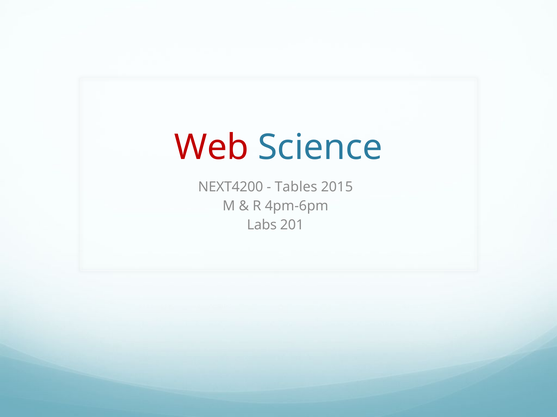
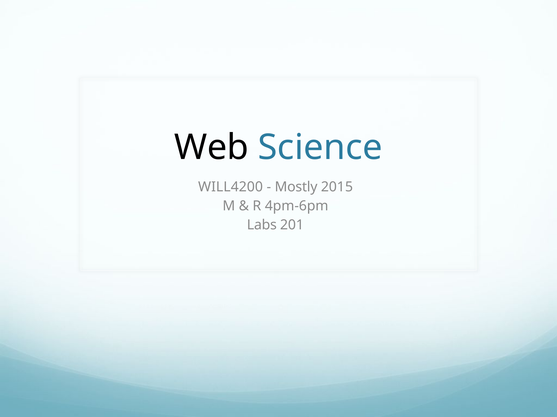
Web colour: red -> black
NEXT4200: NEXT4200 -> WILL4200
Tables: Tables -> Mostly
